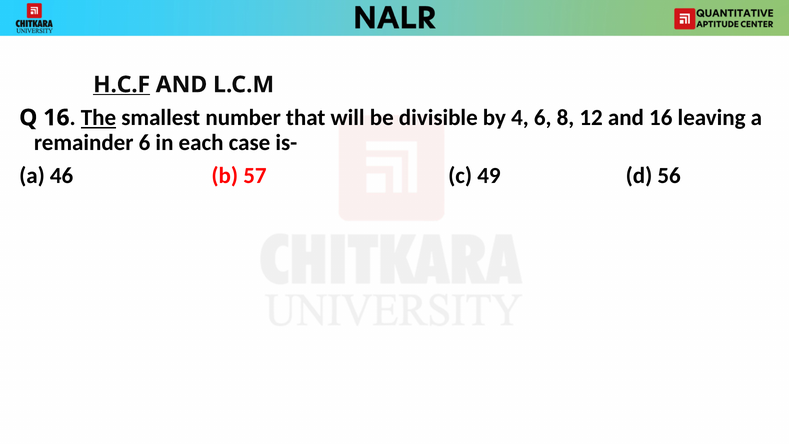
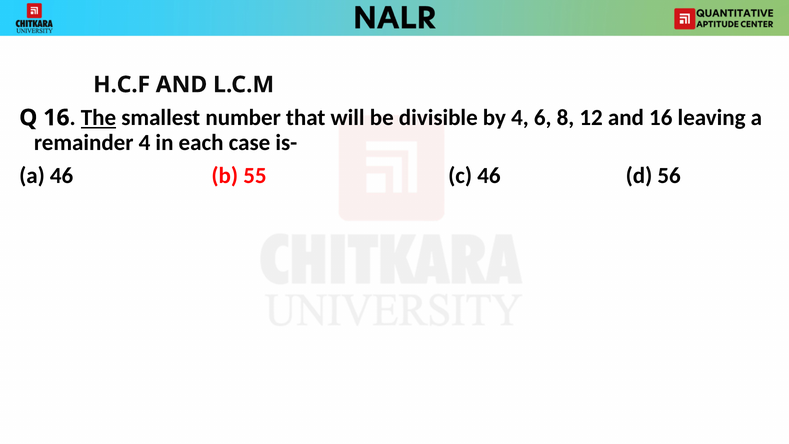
H.C.F underline: present -> none
remainder 6: 6 -> 4
57: 57 -> 55
c 49: 49 -> 46
